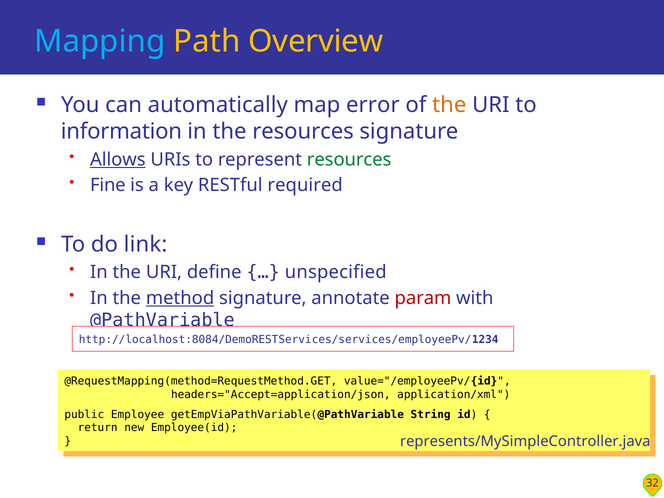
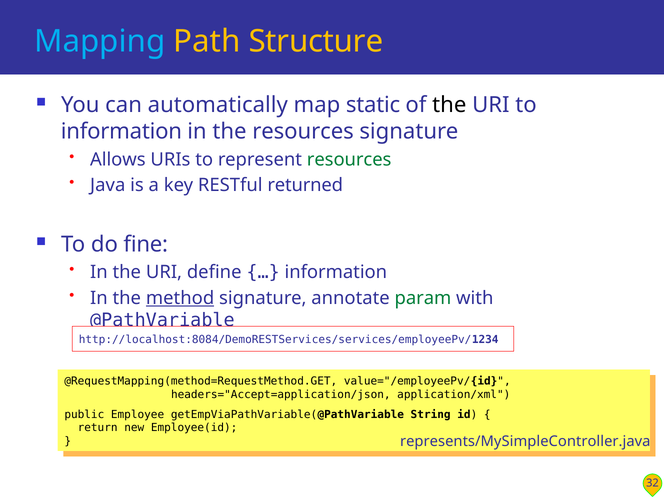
Overview: Overview -> Structure
error: error -> static
the at (449, 105) colour: orange -> black
Allows underline: present -> none
Fine: Fine -> Java
required: required -> returned
link: link -> fine
unspecified at (336, 272): unspecified -> information
param colour: red -> green
